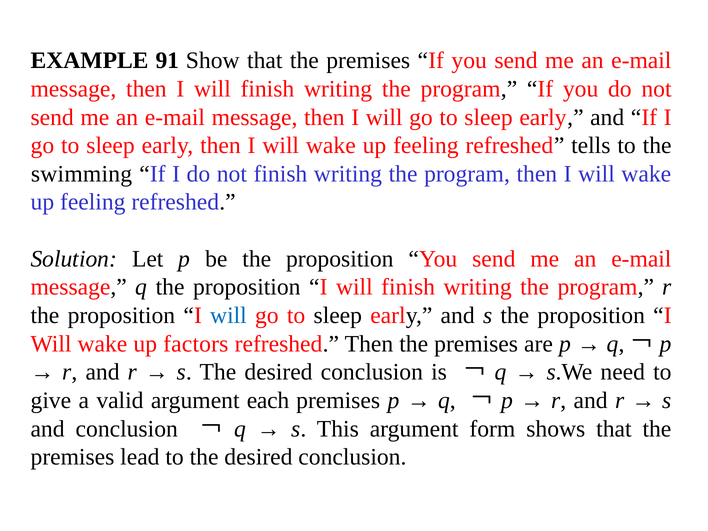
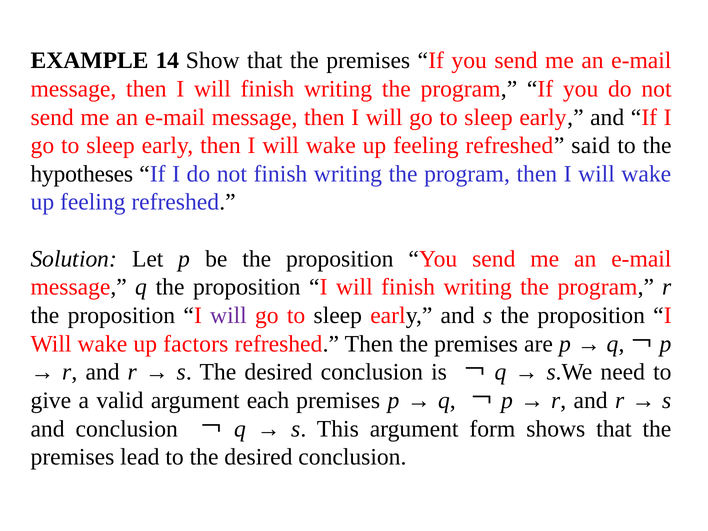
91: 91 -> 14
tells: tells -> said
swimming: swimming -> hypotheses
will at (228, 315) colour: blue -> purple
